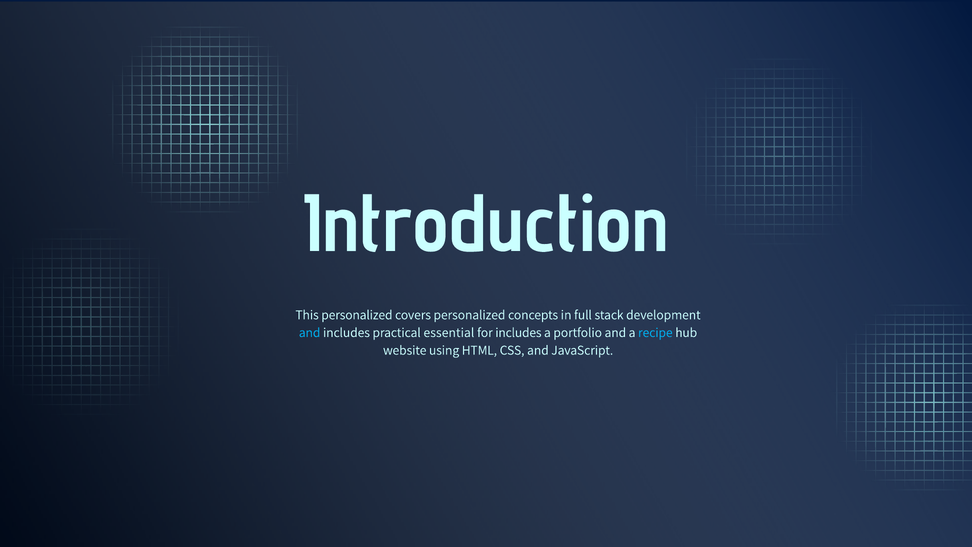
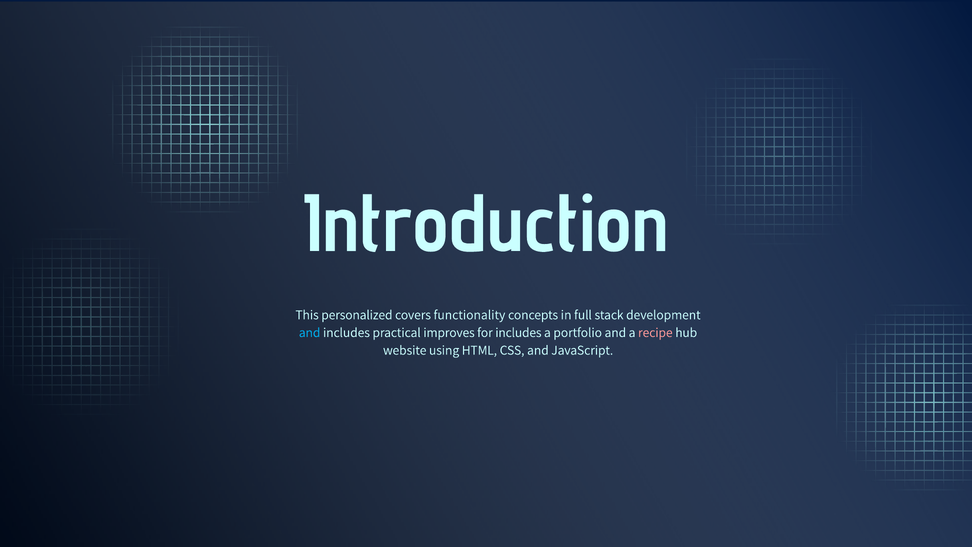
covers personalized: personalized -> functionality
essential: essential -> improves
recipe colour: light blue -> pink
